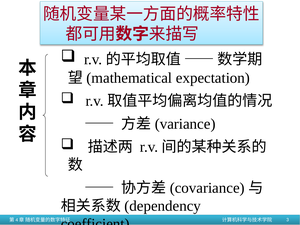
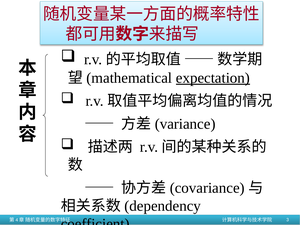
expectation underline: none -> present
